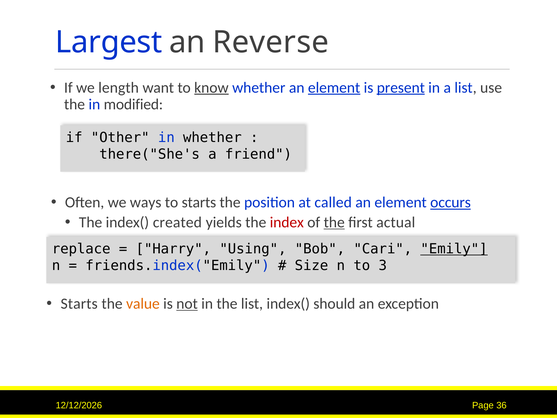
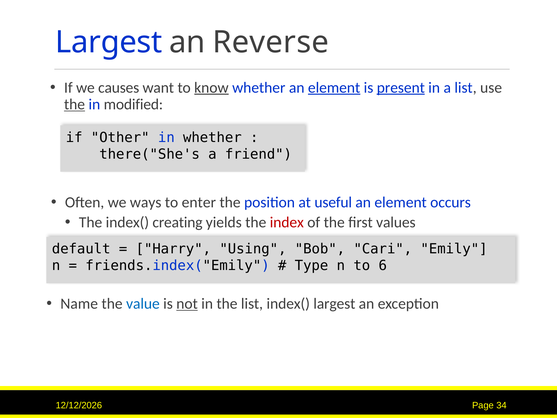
length: length -> causes
the at (75, 104) underline: none -> present
to starts: starts -> enter
called: called -> useful
occurs underline: present -> none
created: created -> creating
the at (334, 222) underline: present -> none
actual: actual -> values
replace: replace -> default
Emily underline: present -> none
Size: Size -> Type
3: 3 -> 6
Starts at (79, 303): Starts -> Name
value colour: orange -> blue
index( should: should -> largest
36: 36 -> 34
